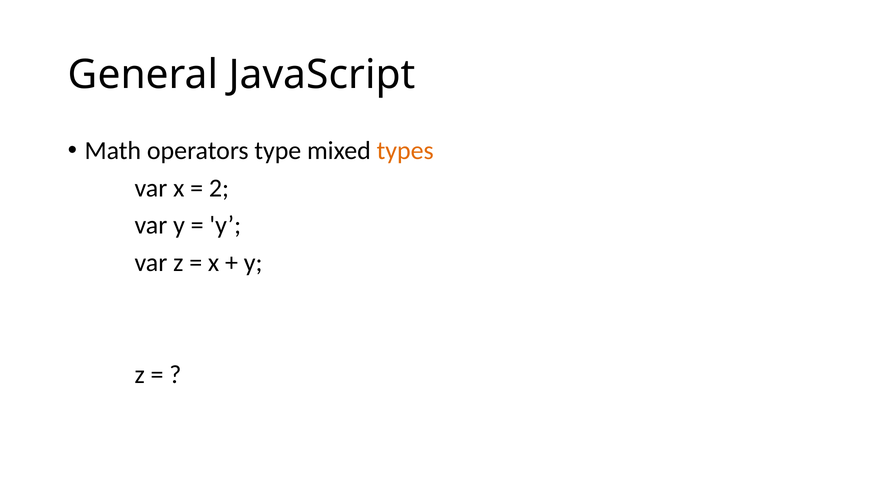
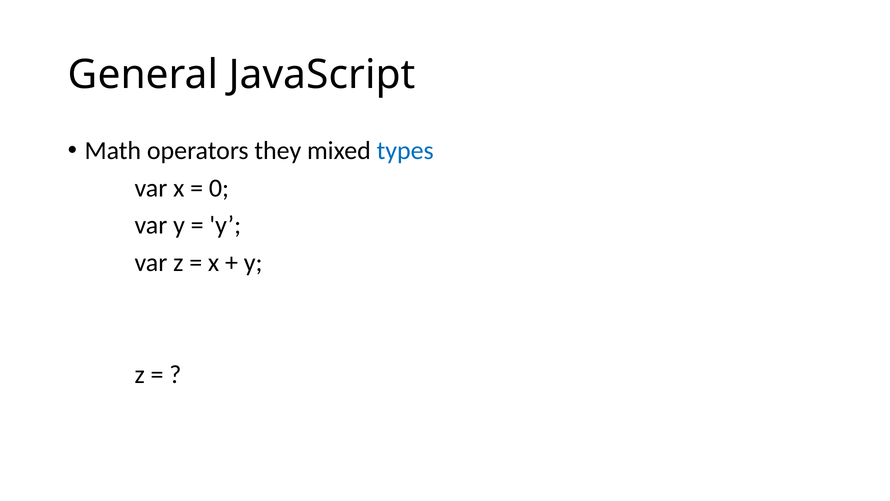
type: type -> they
types colour: orange -> blue
2: 2 -> 0
